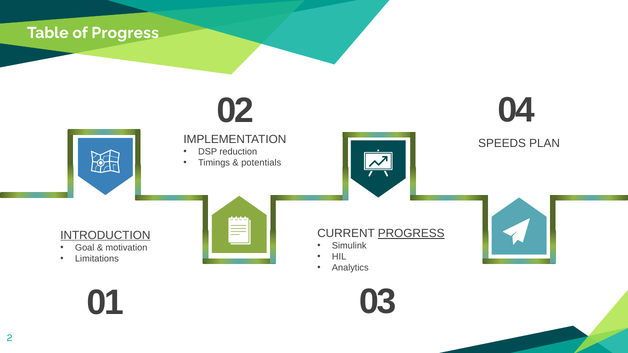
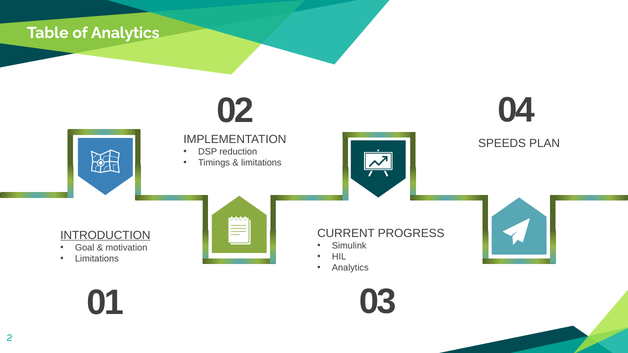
of Progress: Progress -> Analytics
potentials at (261, 163): potentials -> limitations
PROGRESS at (411, 234) underline: present -> none
